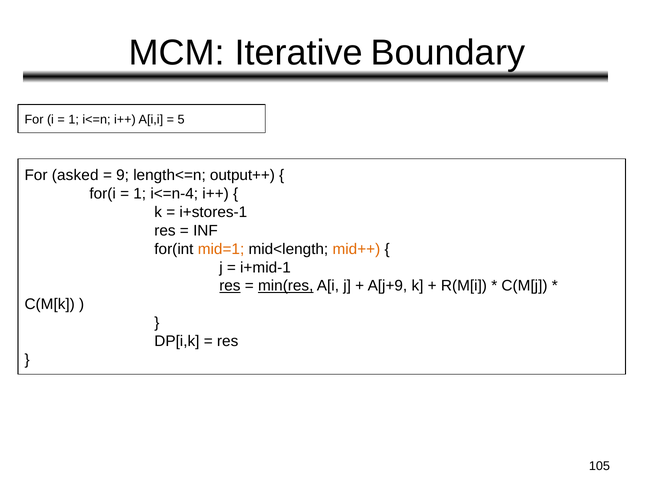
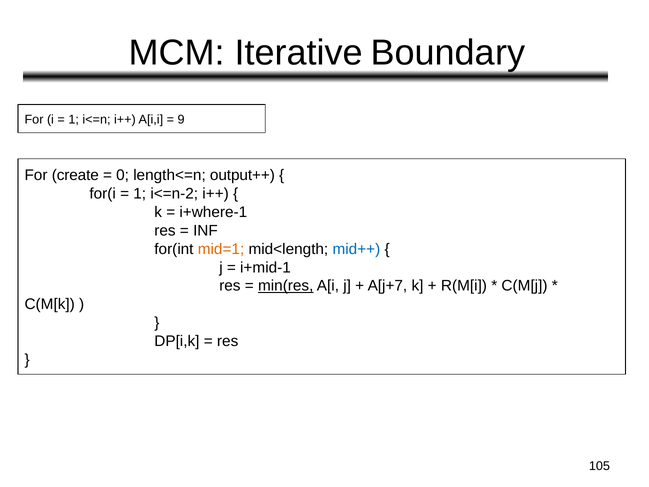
5: 5 -> 9
asked: asked -> create
9: 9 -> 0
i<=n-4: i<=n-4 -> i<=n-2
i+stores-1: i+stores-1 -> i+where-1
mid++ colour: orange -> blue
res at (230, 286) underline: present -> none
A[j+9: A[j+9 -> A[j+7
